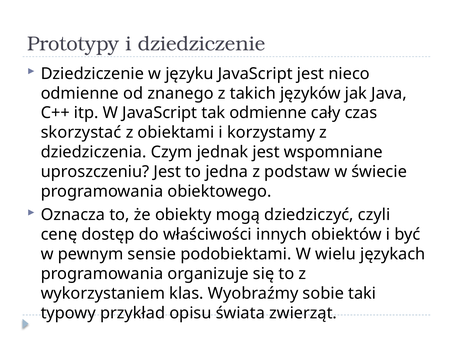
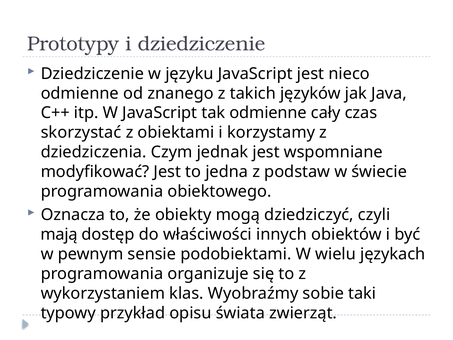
uproszczeniu: uproszczeniu -> modyfikować
cenę: cenę -> mają
